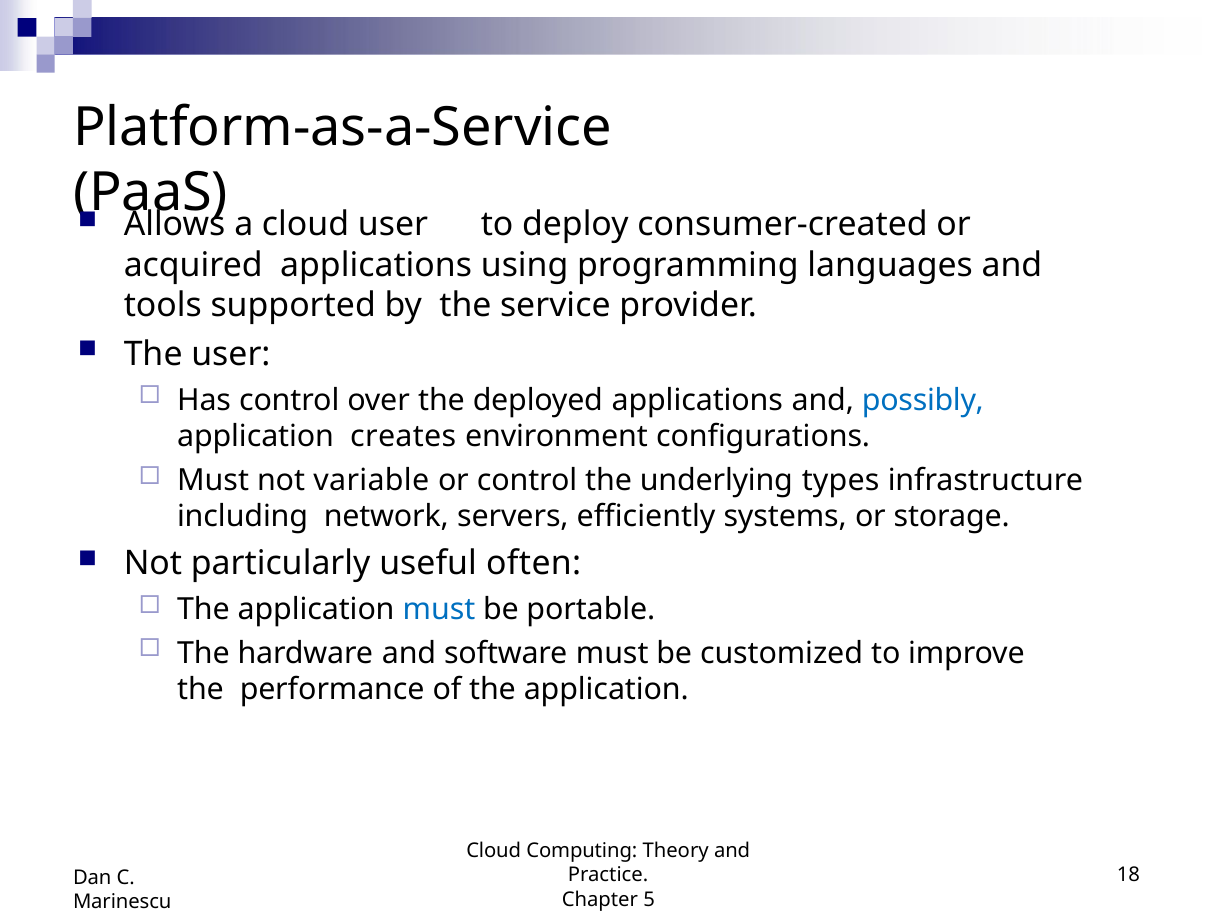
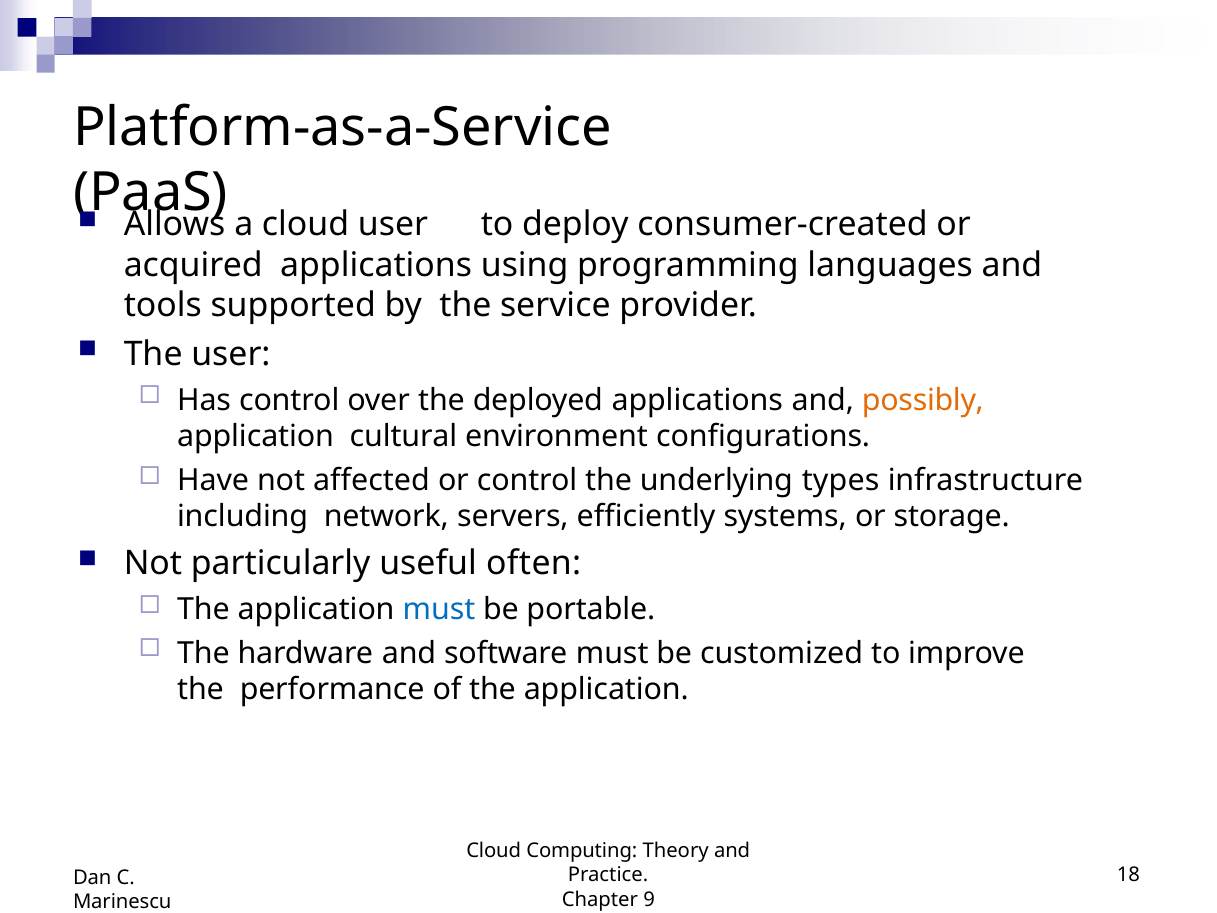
possibly colour: blue -> orange
creates: creates -> cultural
Must at (213, 480): Must -> Have
variable: variable -> affected
5: 5 -> 9
